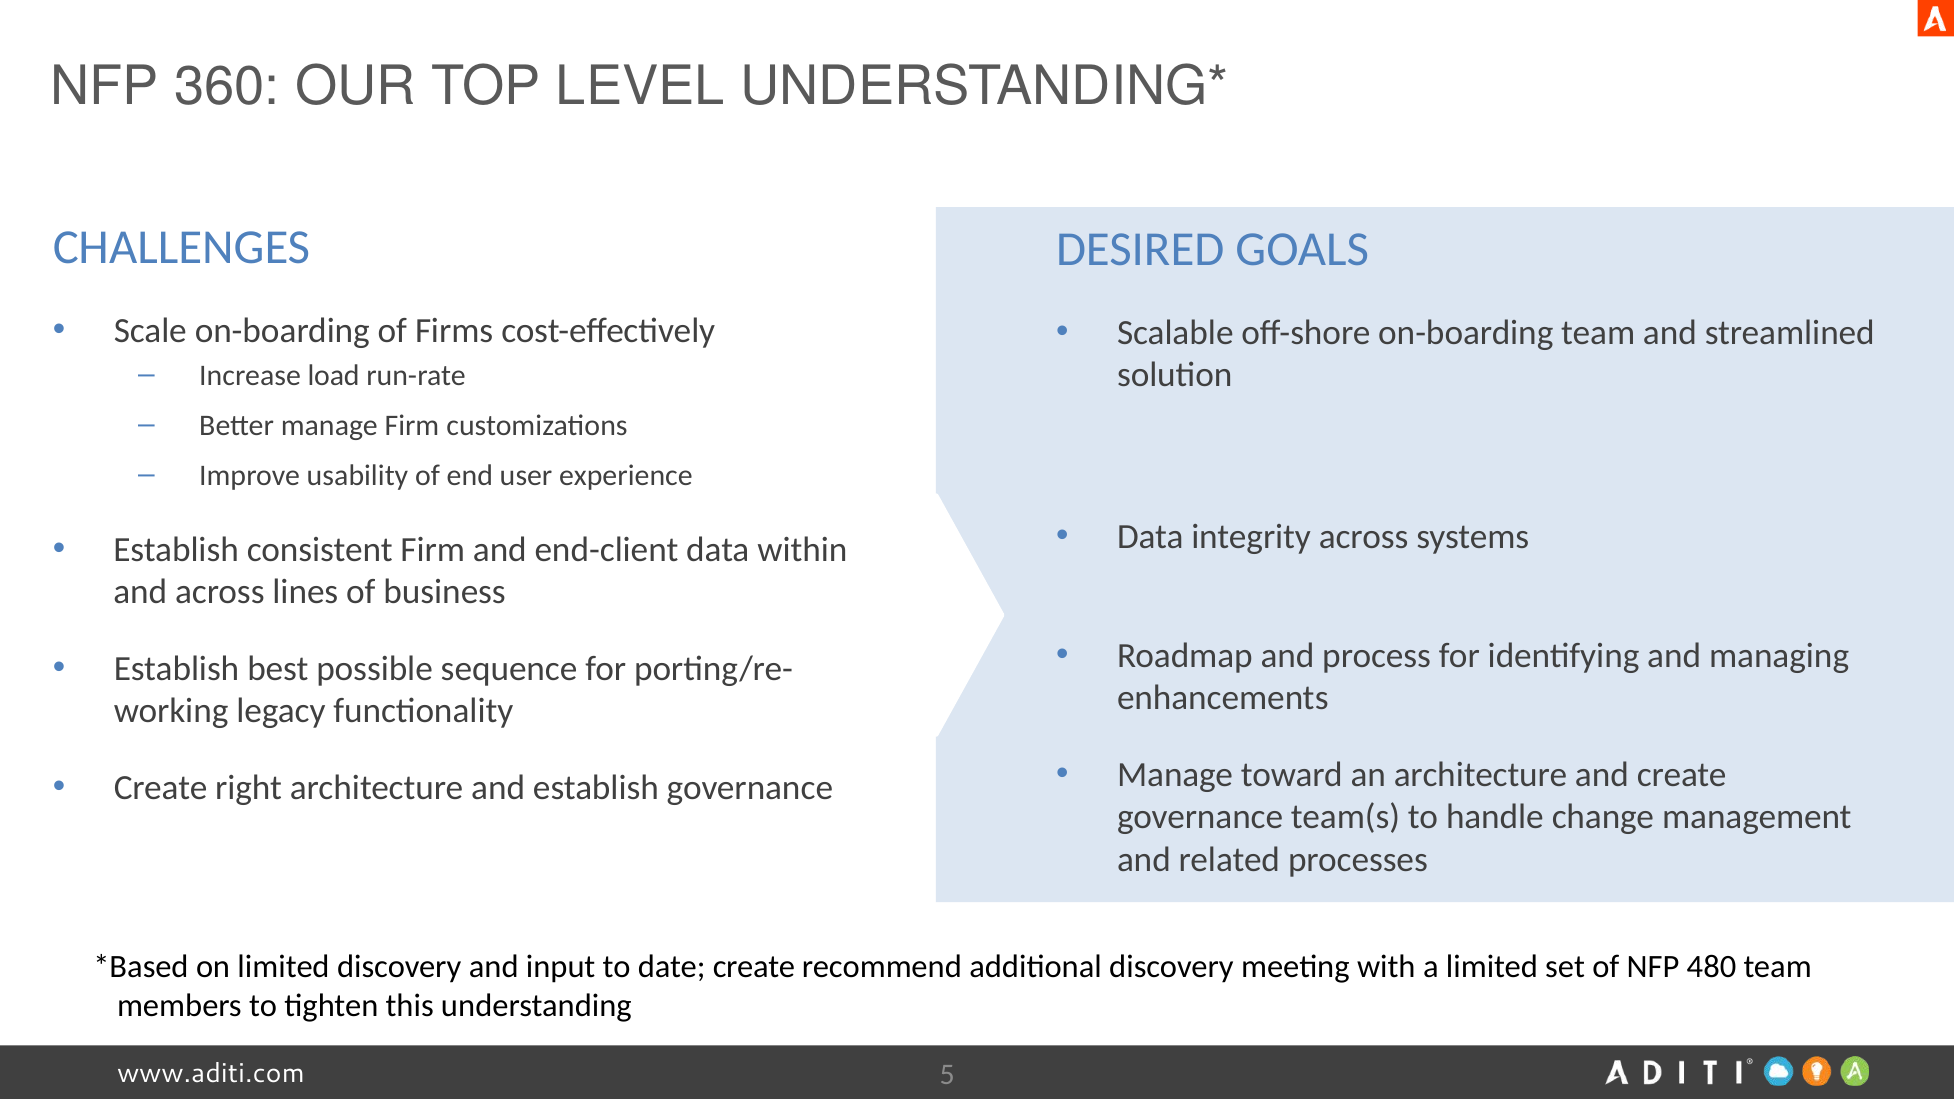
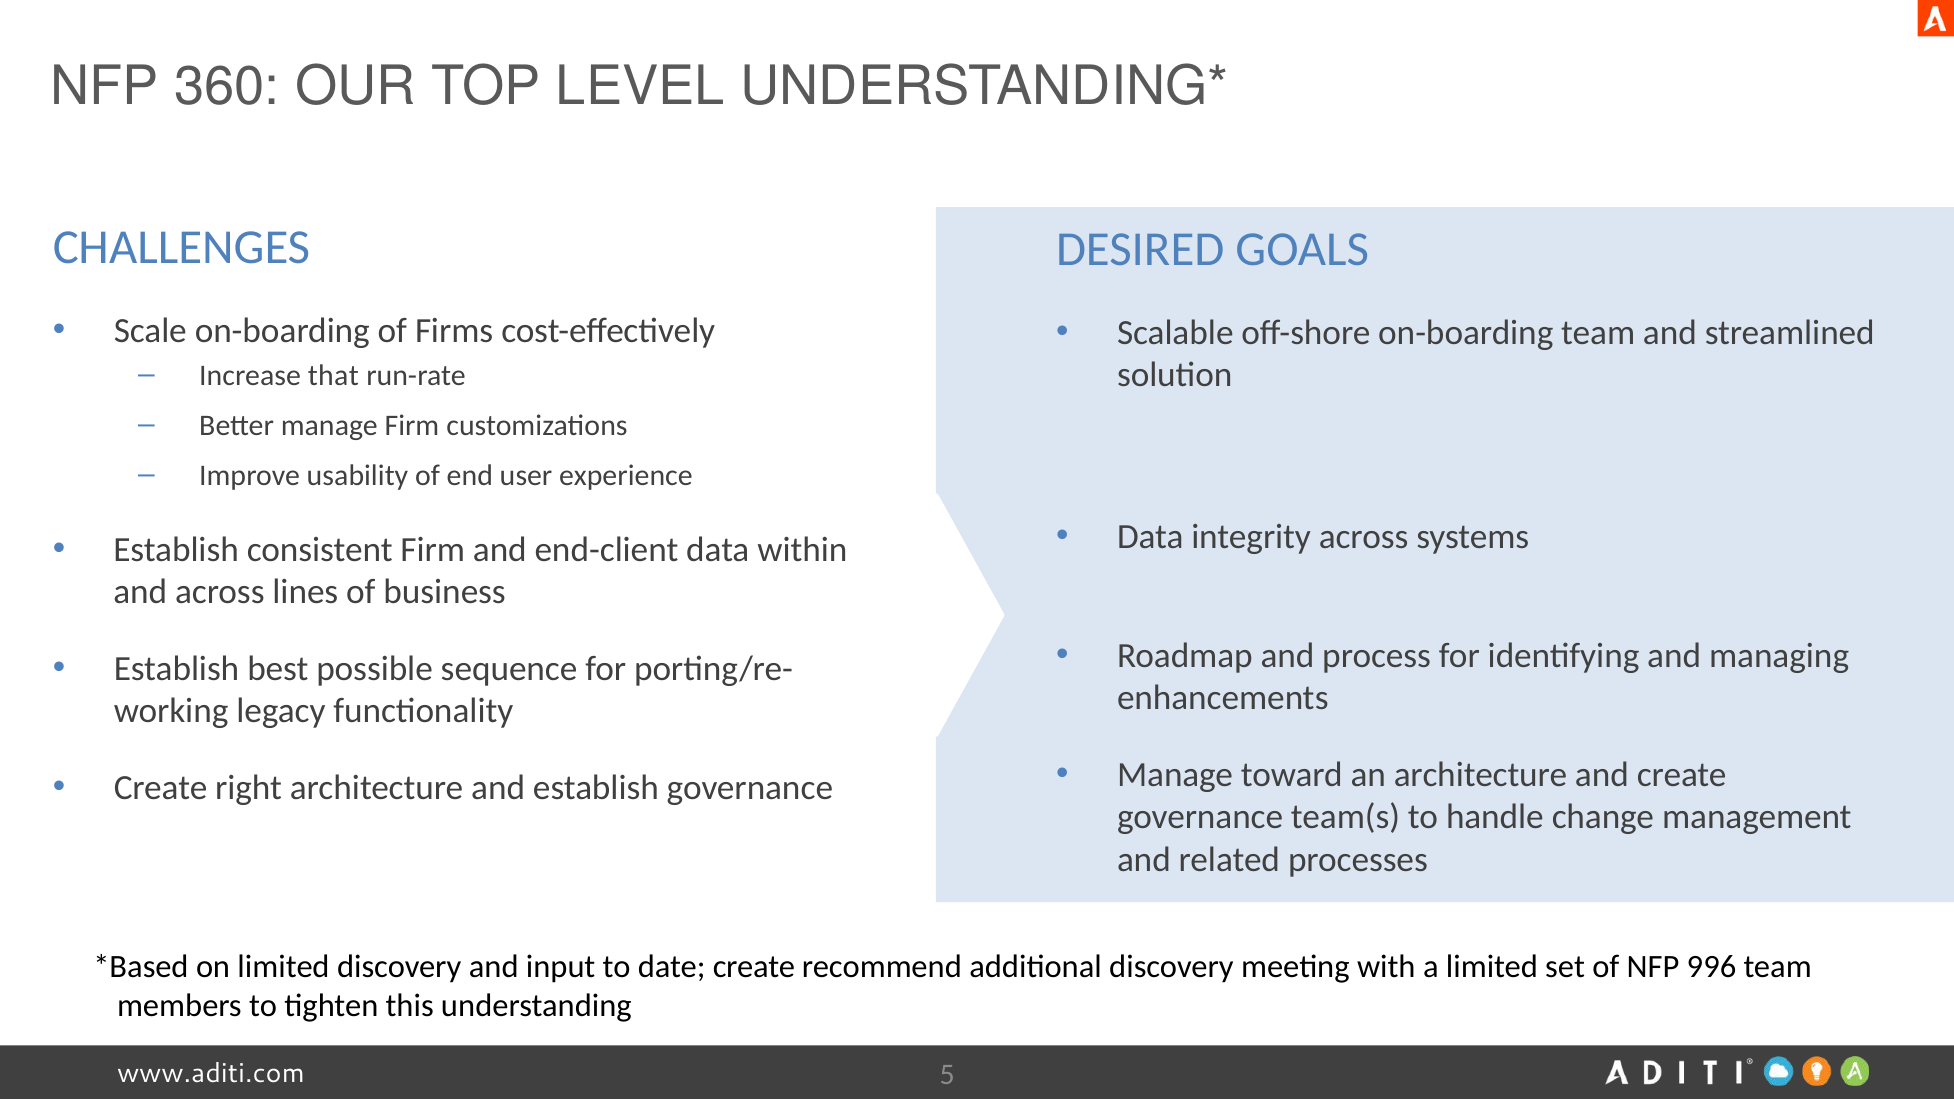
load: load -> that
480: 480 -> 996
